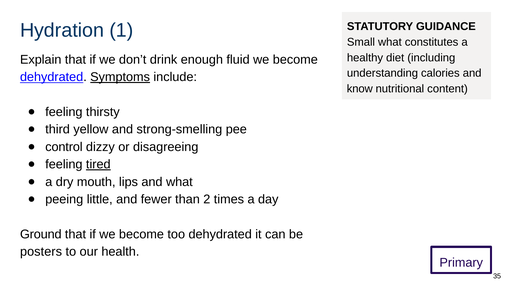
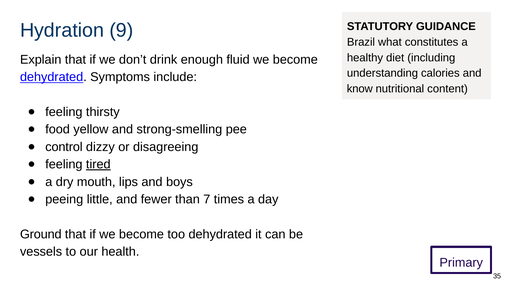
1: 1 -> 9
Small: Small -> Brazil
Symptoms underline: present -> none
third: third -> food
and what: what -> boys
2: 2 -> 7
posters: posters -> vessels
